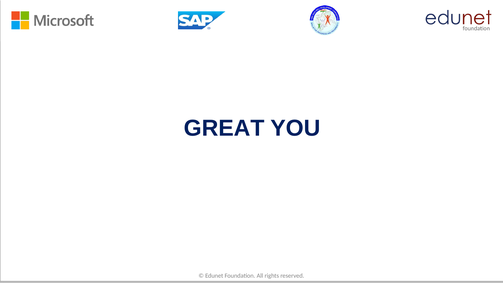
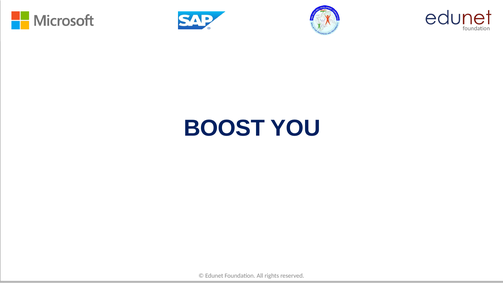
GREAT: GREAT -> BOOST
